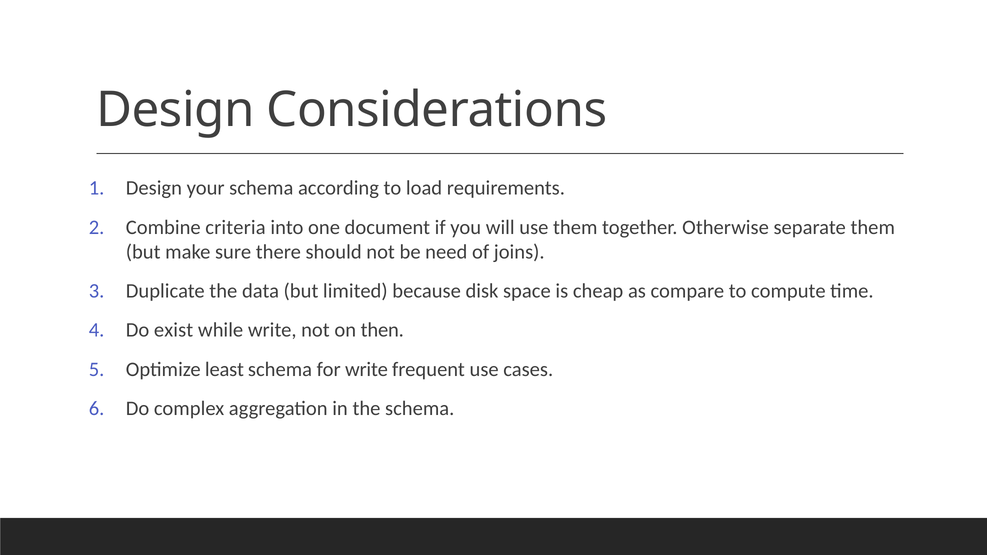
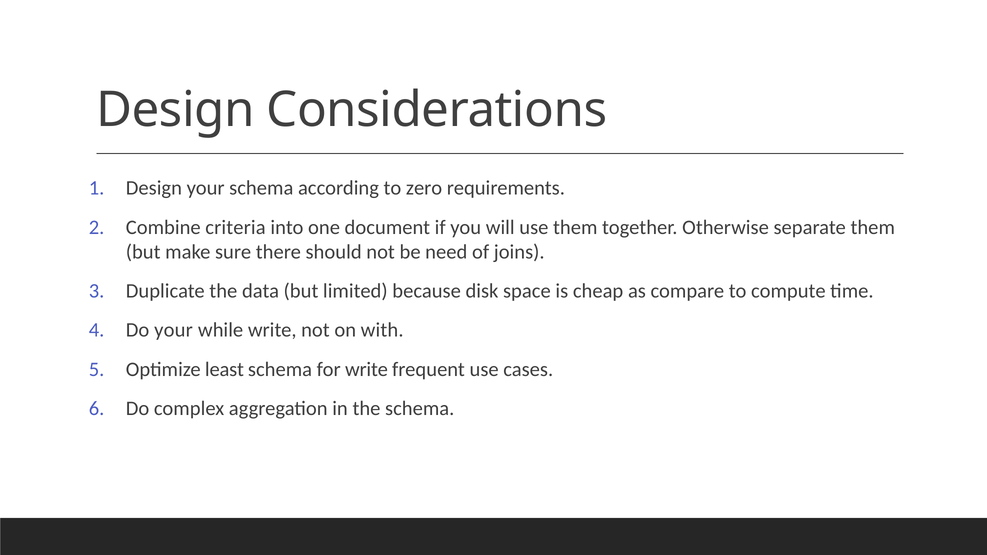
load: load -> zero
Do exist: exist -> your
then: then -> with
